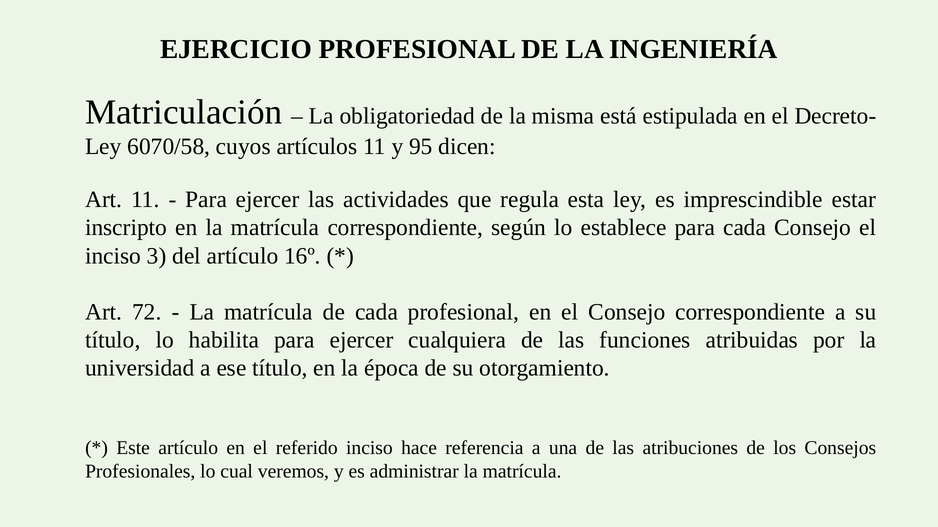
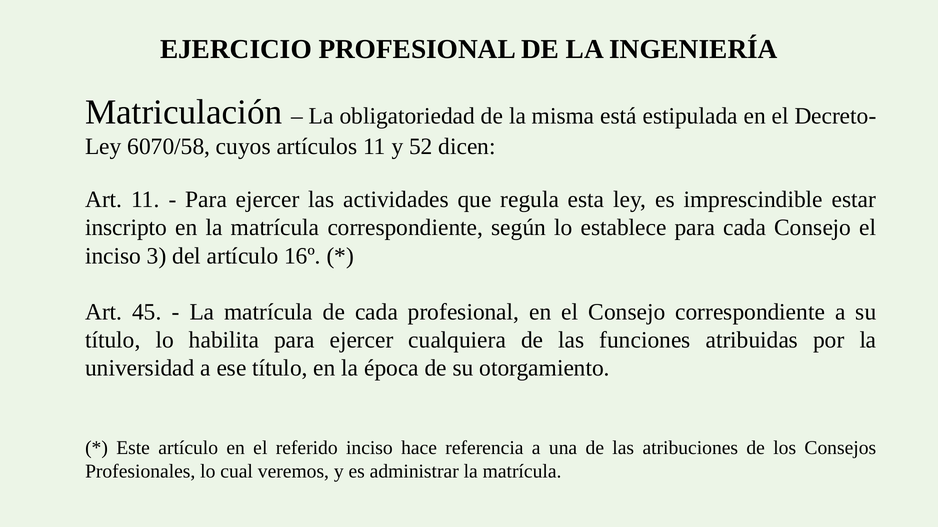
95: 95 -> 52
72: 72 -> 45
